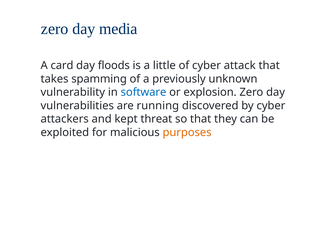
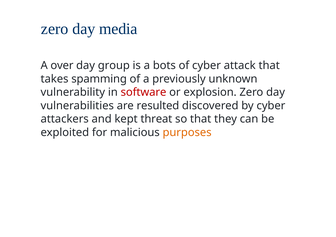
card: card -> over
floods: floods -> group
little: little -> bots
software colour: blue -> red
running: running -> resulted
